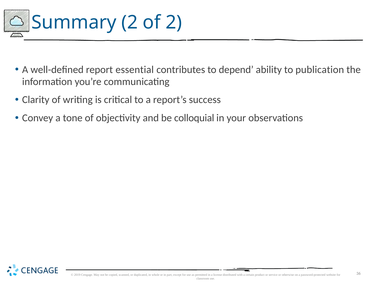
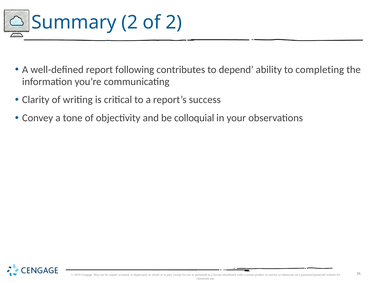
essential: essential -> following
publication: publication -> completing
